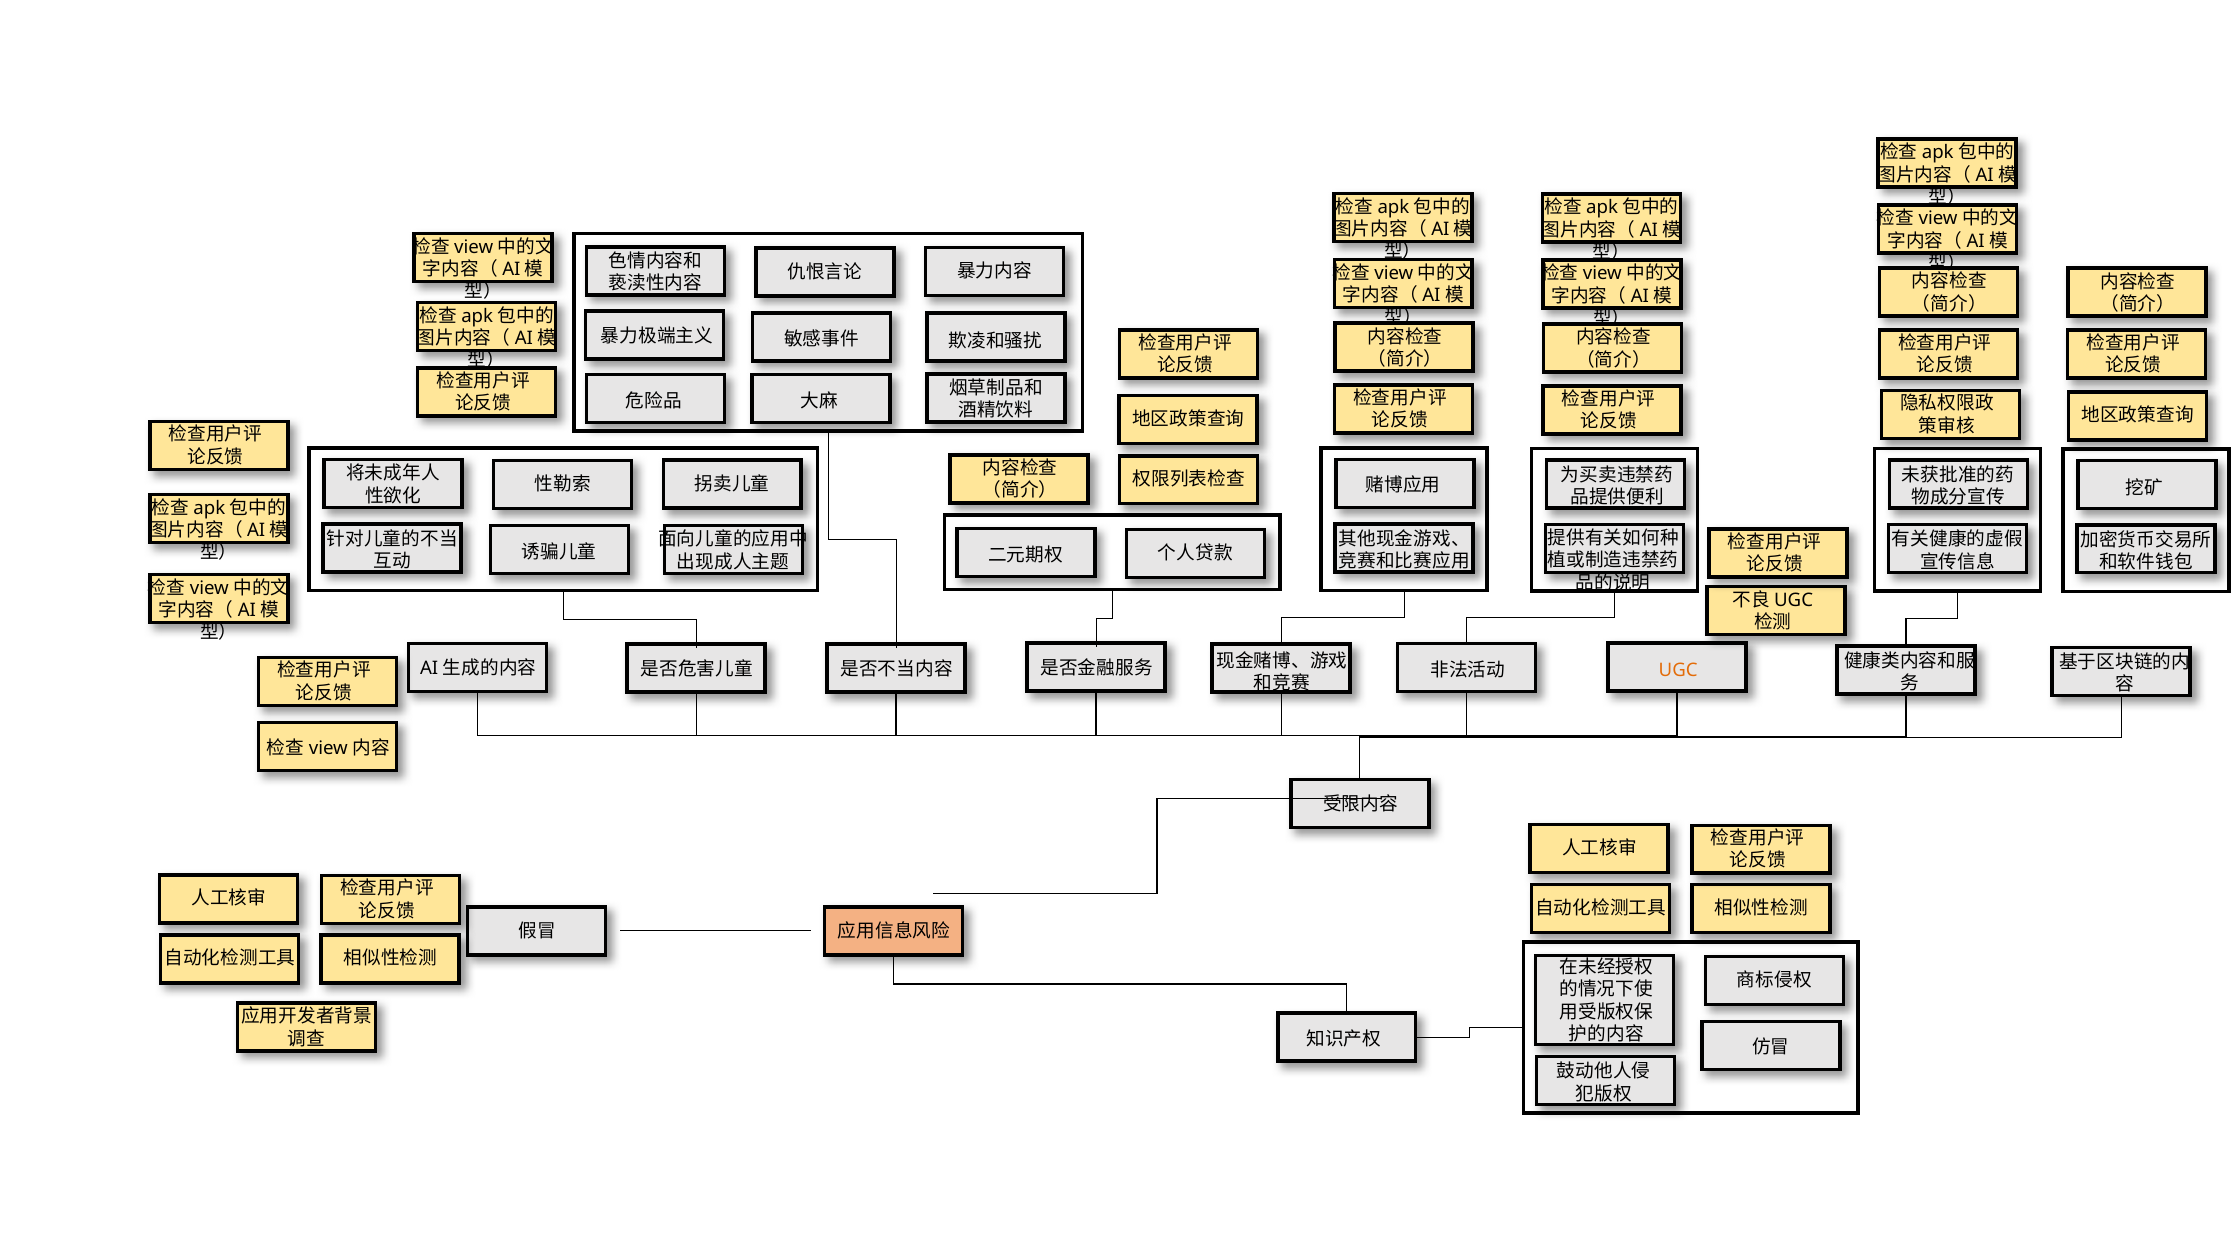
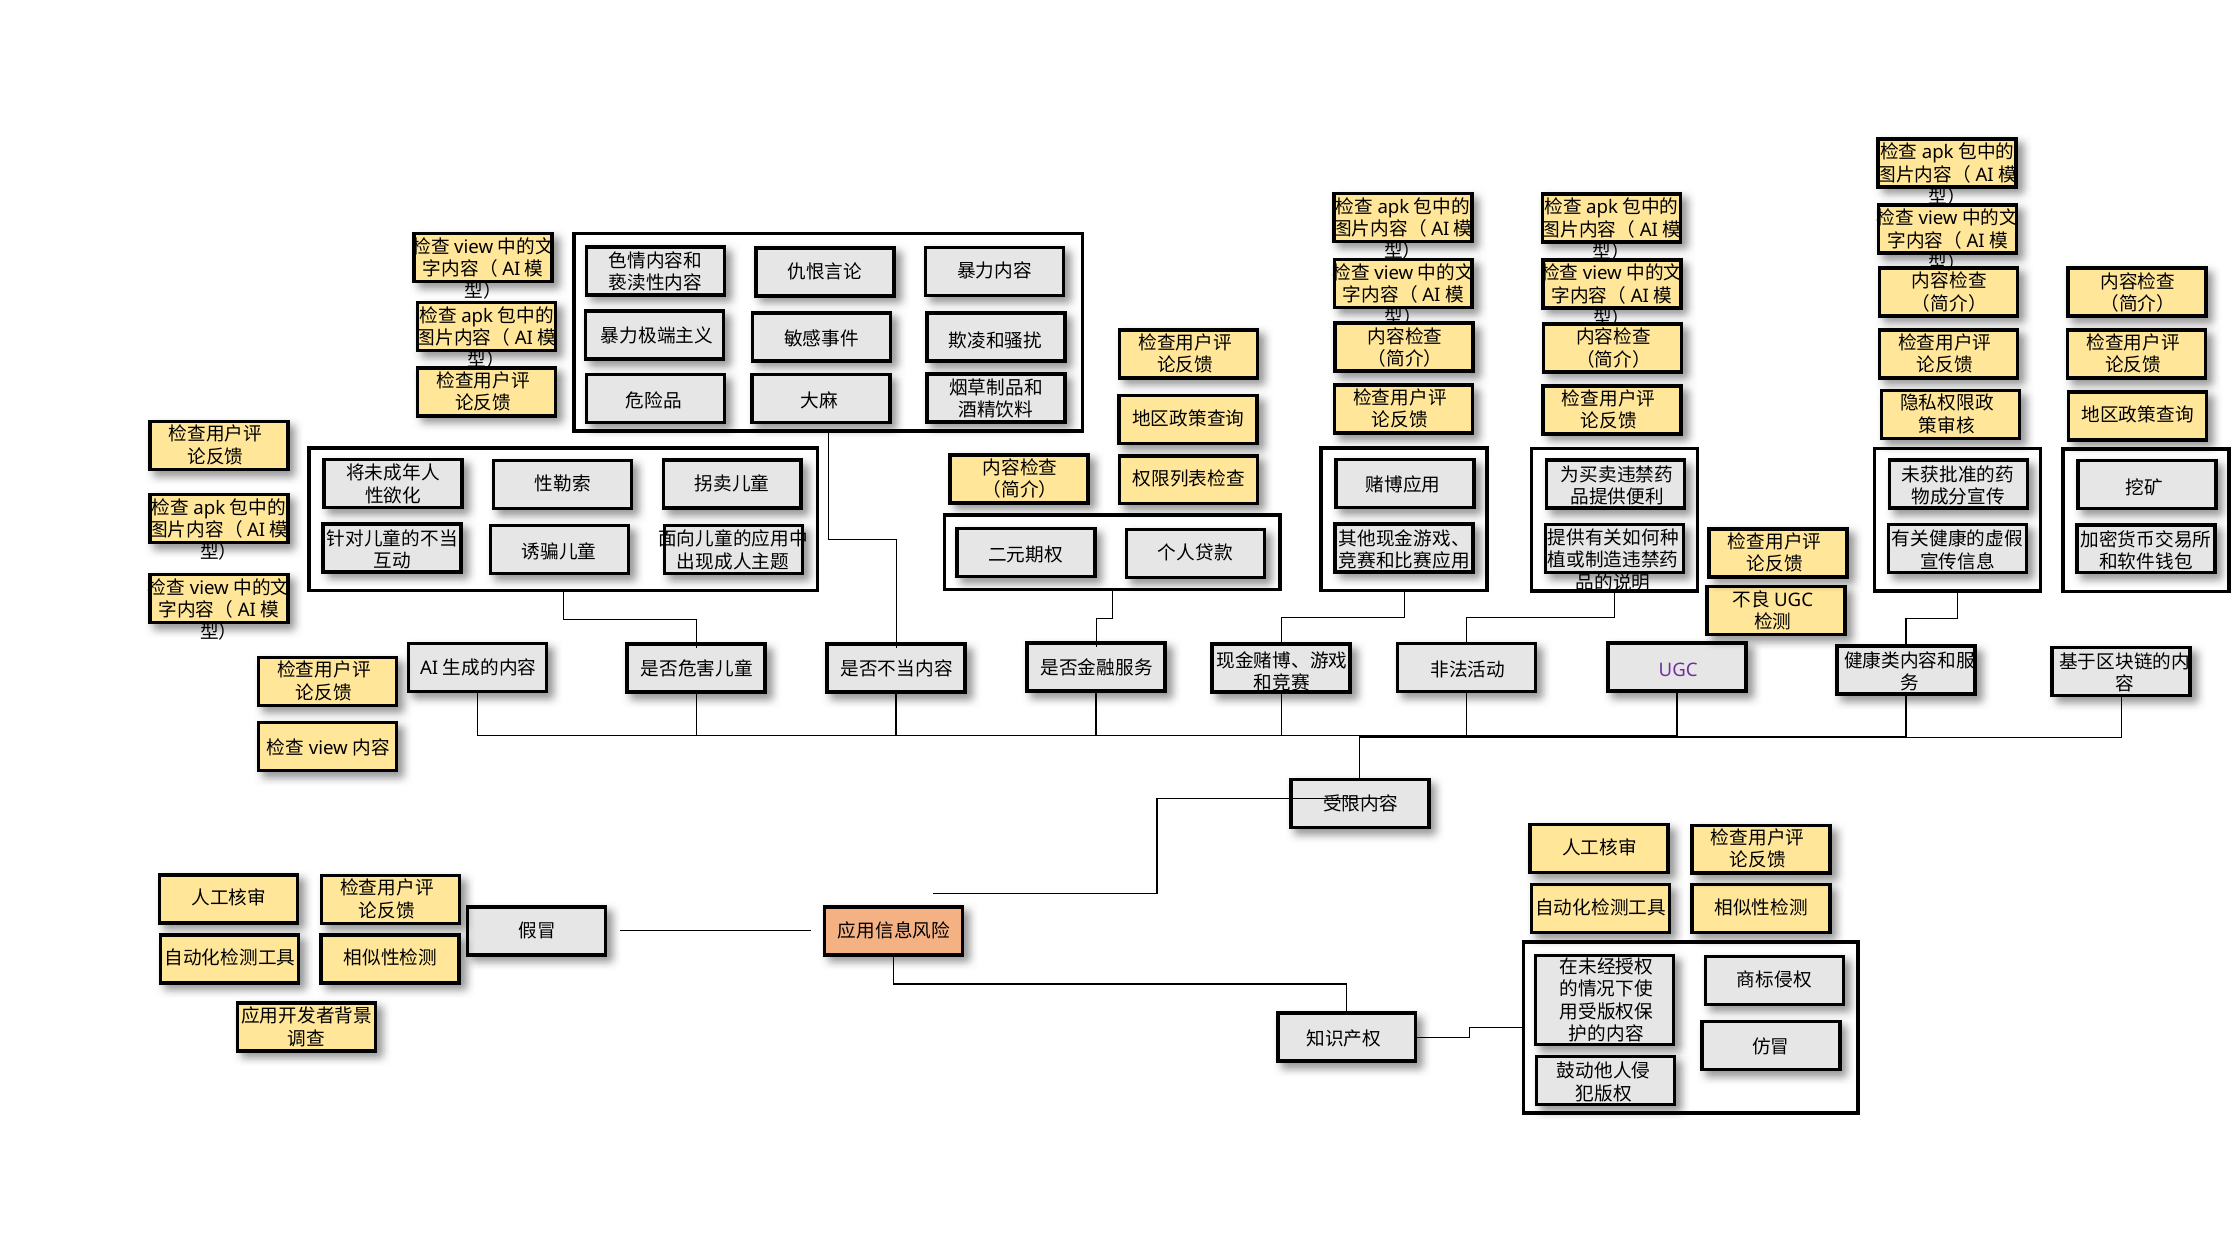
UGC colour: orange -> purple
